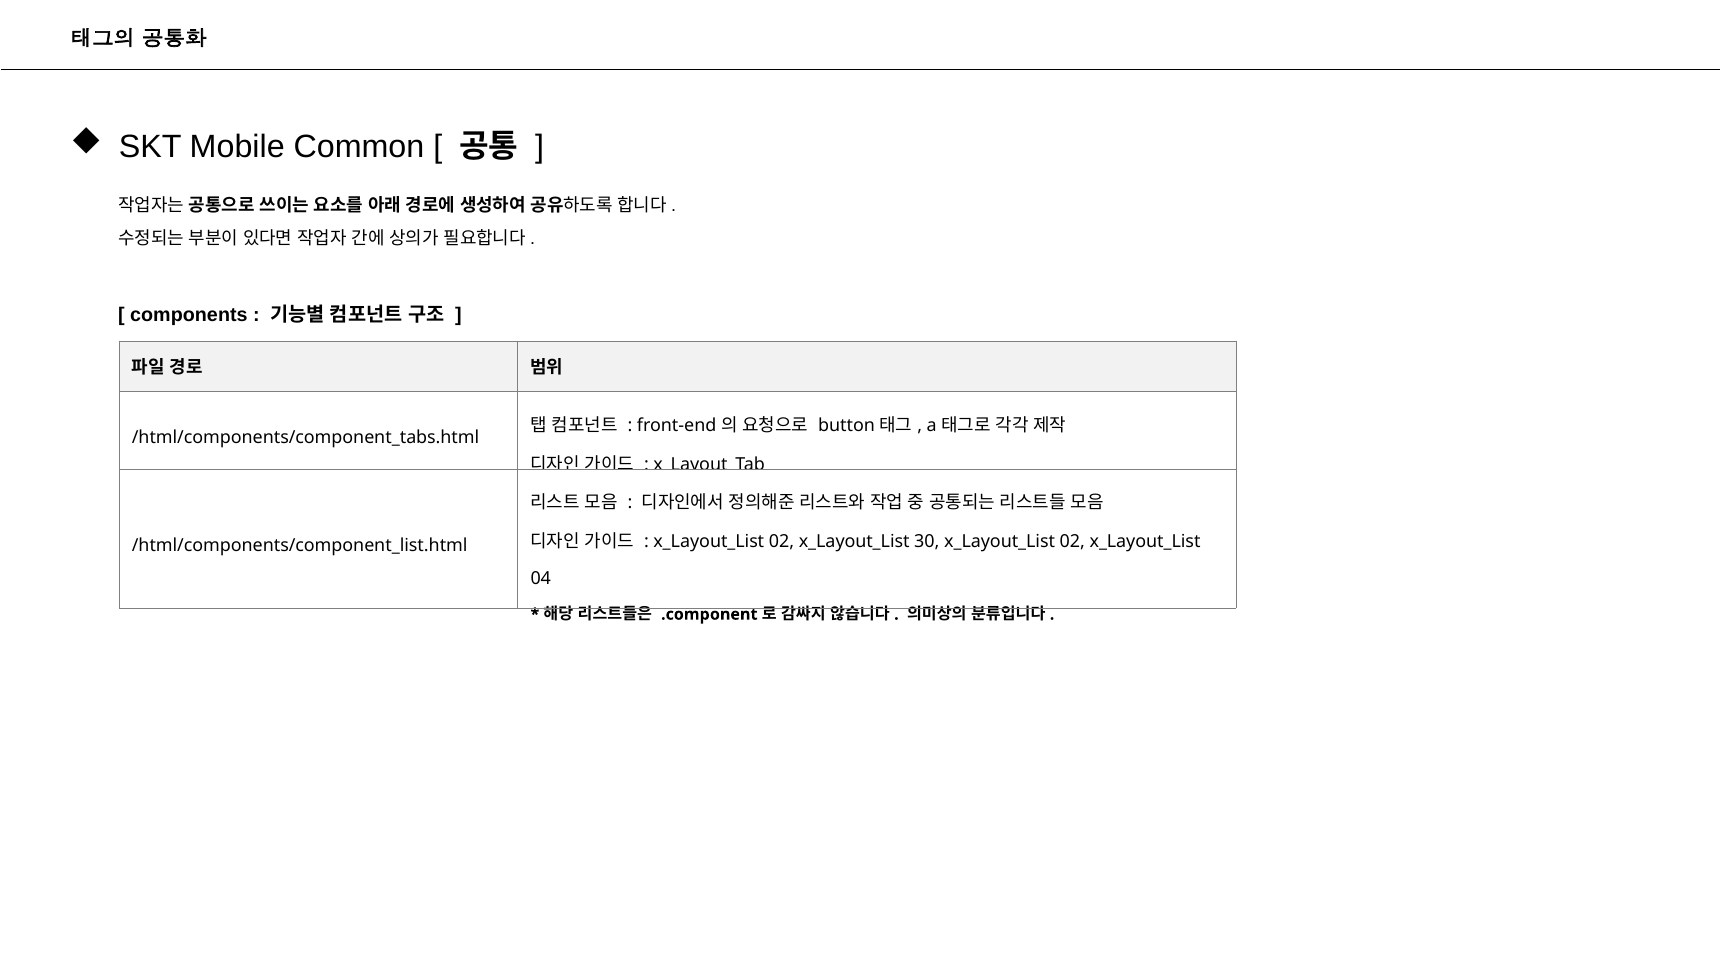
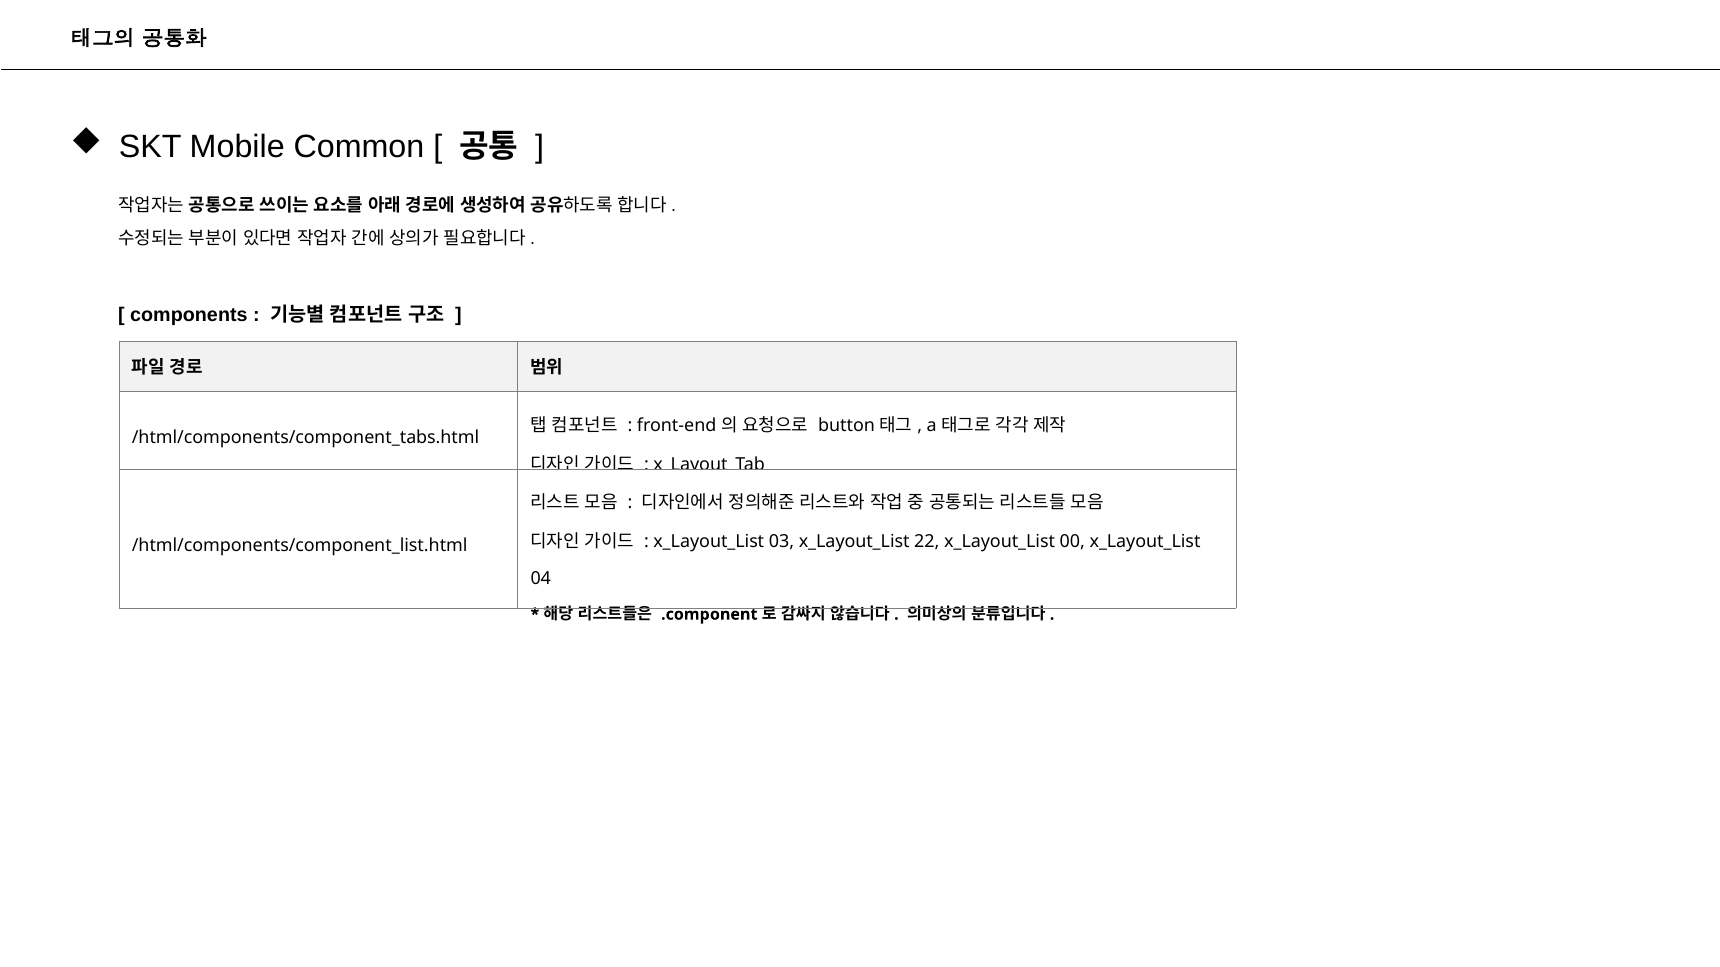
02 at (782, 542): 02 -> 03
30: 30 -> 22
02 at (1072, 542): 02 -> 00
